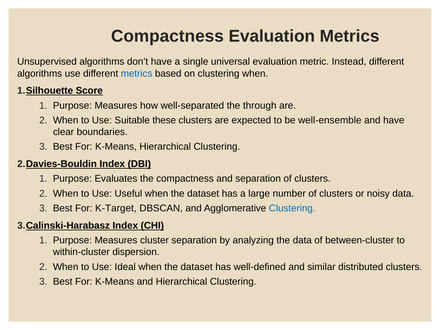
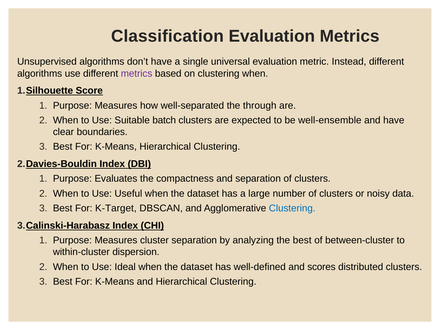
Compactness at (167, 36): Compactness -> Classification
metrics at (137, 73) colour: blue -> purple
these: these -> batch
the data: data -> best
similar: similar -> scores
